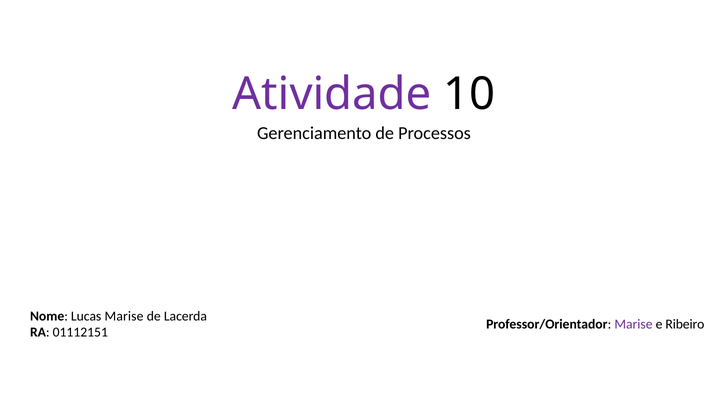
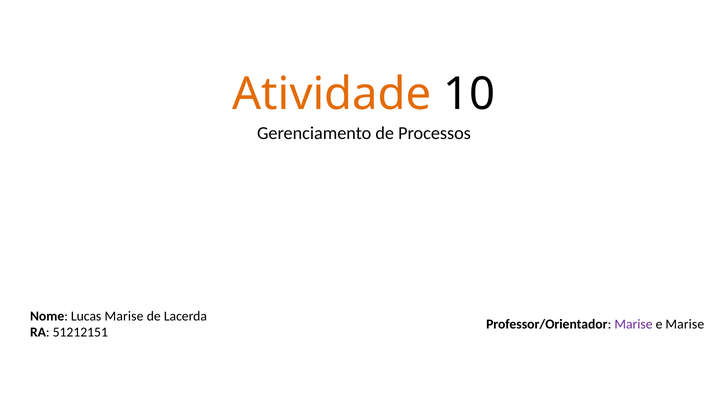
Atividade colour: purple -> orange
e Ribeiro: Ribeiro -> Marise
01112151: 01112151 -> 51212151
